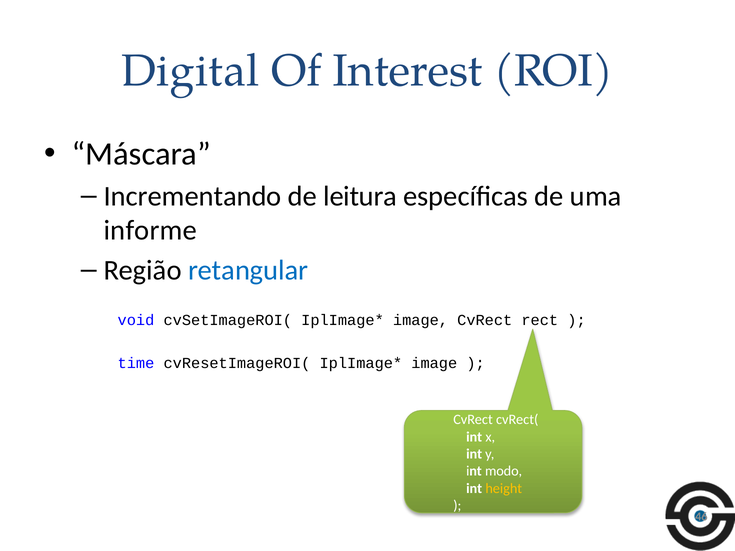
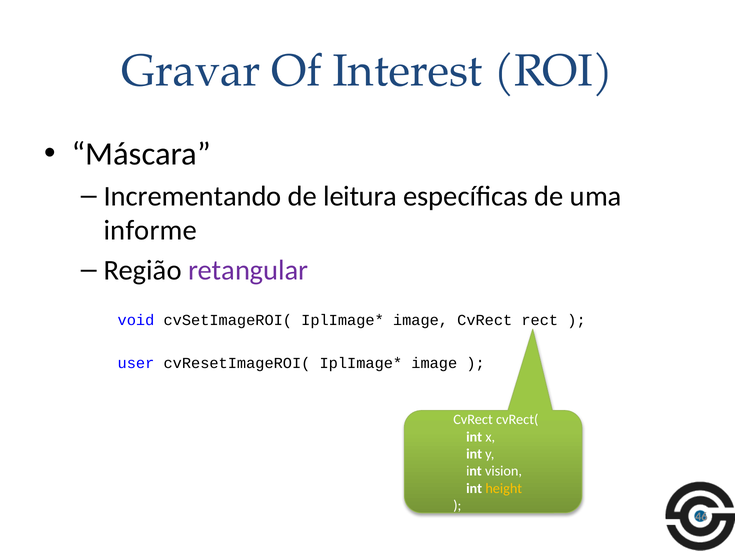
Digital: Digital -> Gravar
retangular colour: blue -> purple
time: time -> user
modo: modo -> vision
